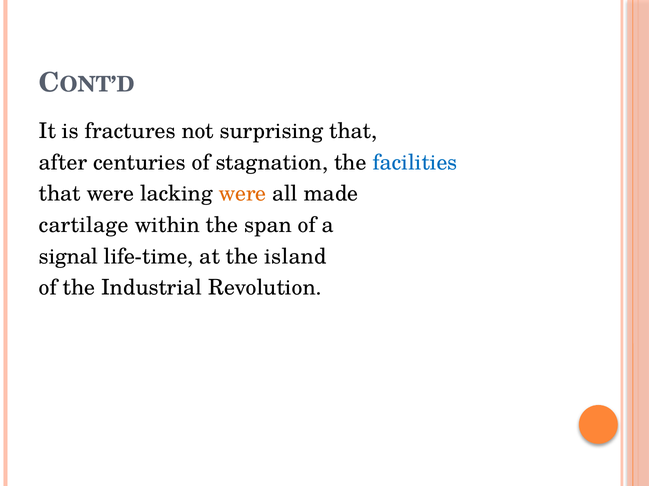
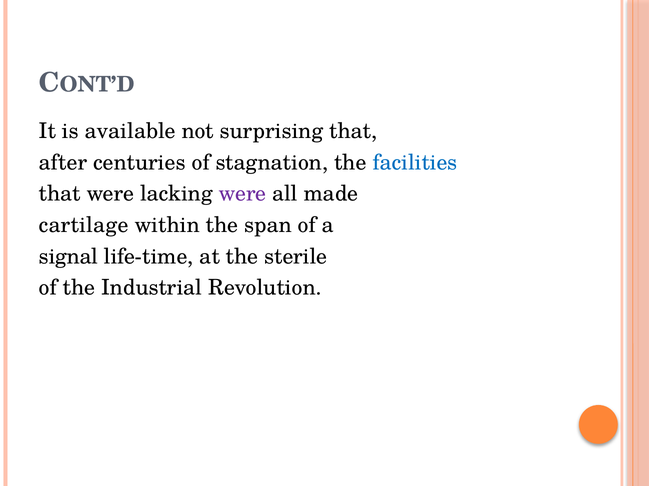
fractures: fractures -> available
were at (242, 194) colour: orange -> purple
island: island -> sterile
